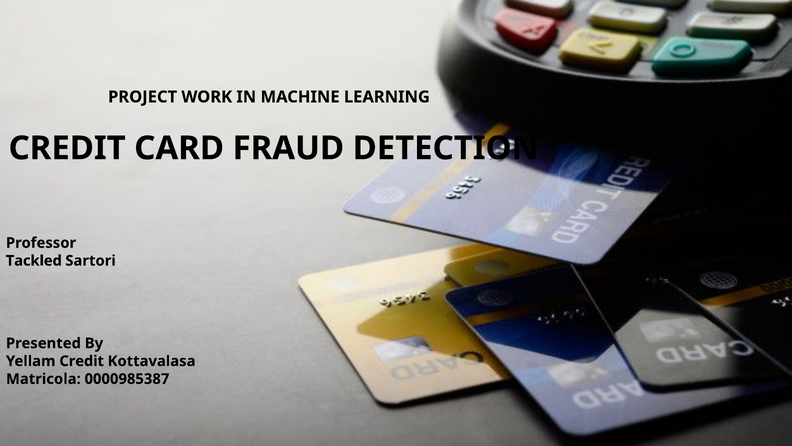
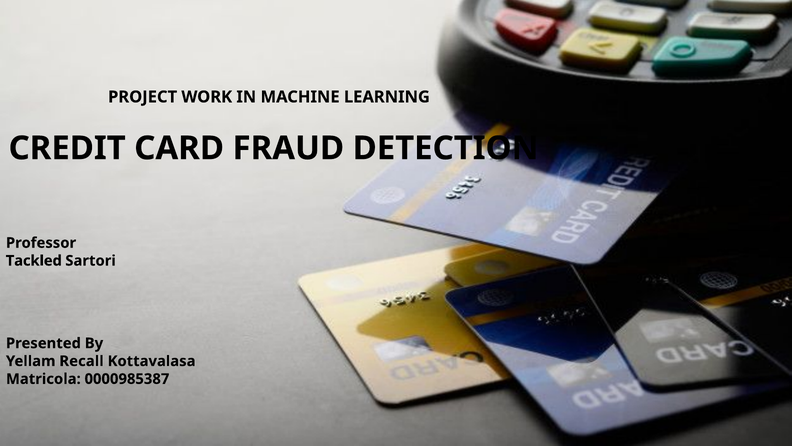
Yellam Credit: Credit -> Recall
